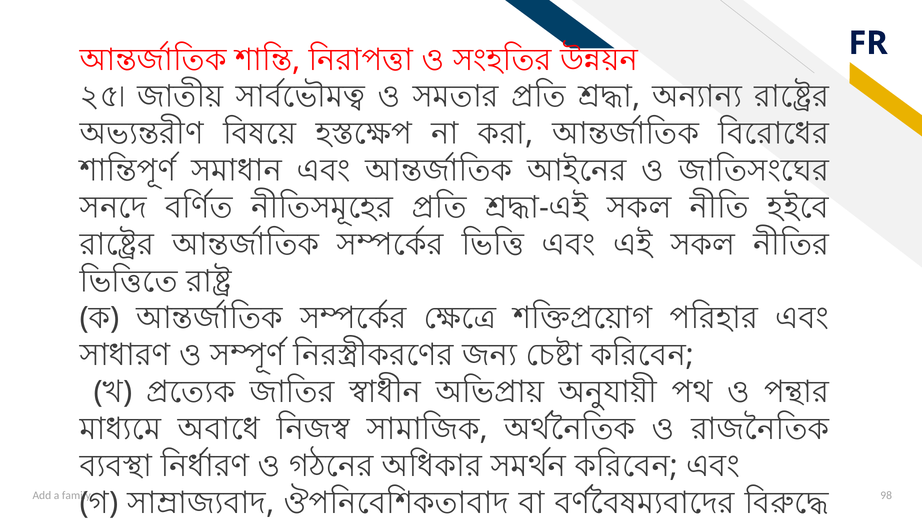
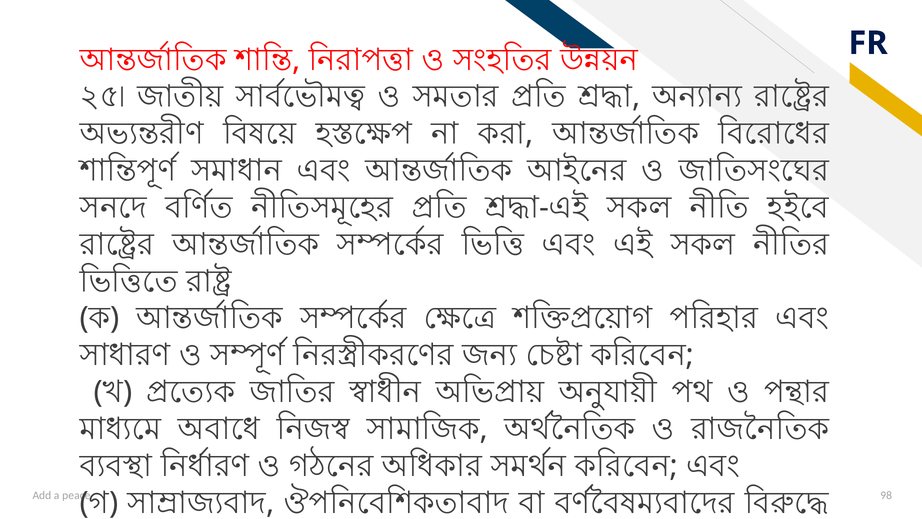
family: family -> peace
